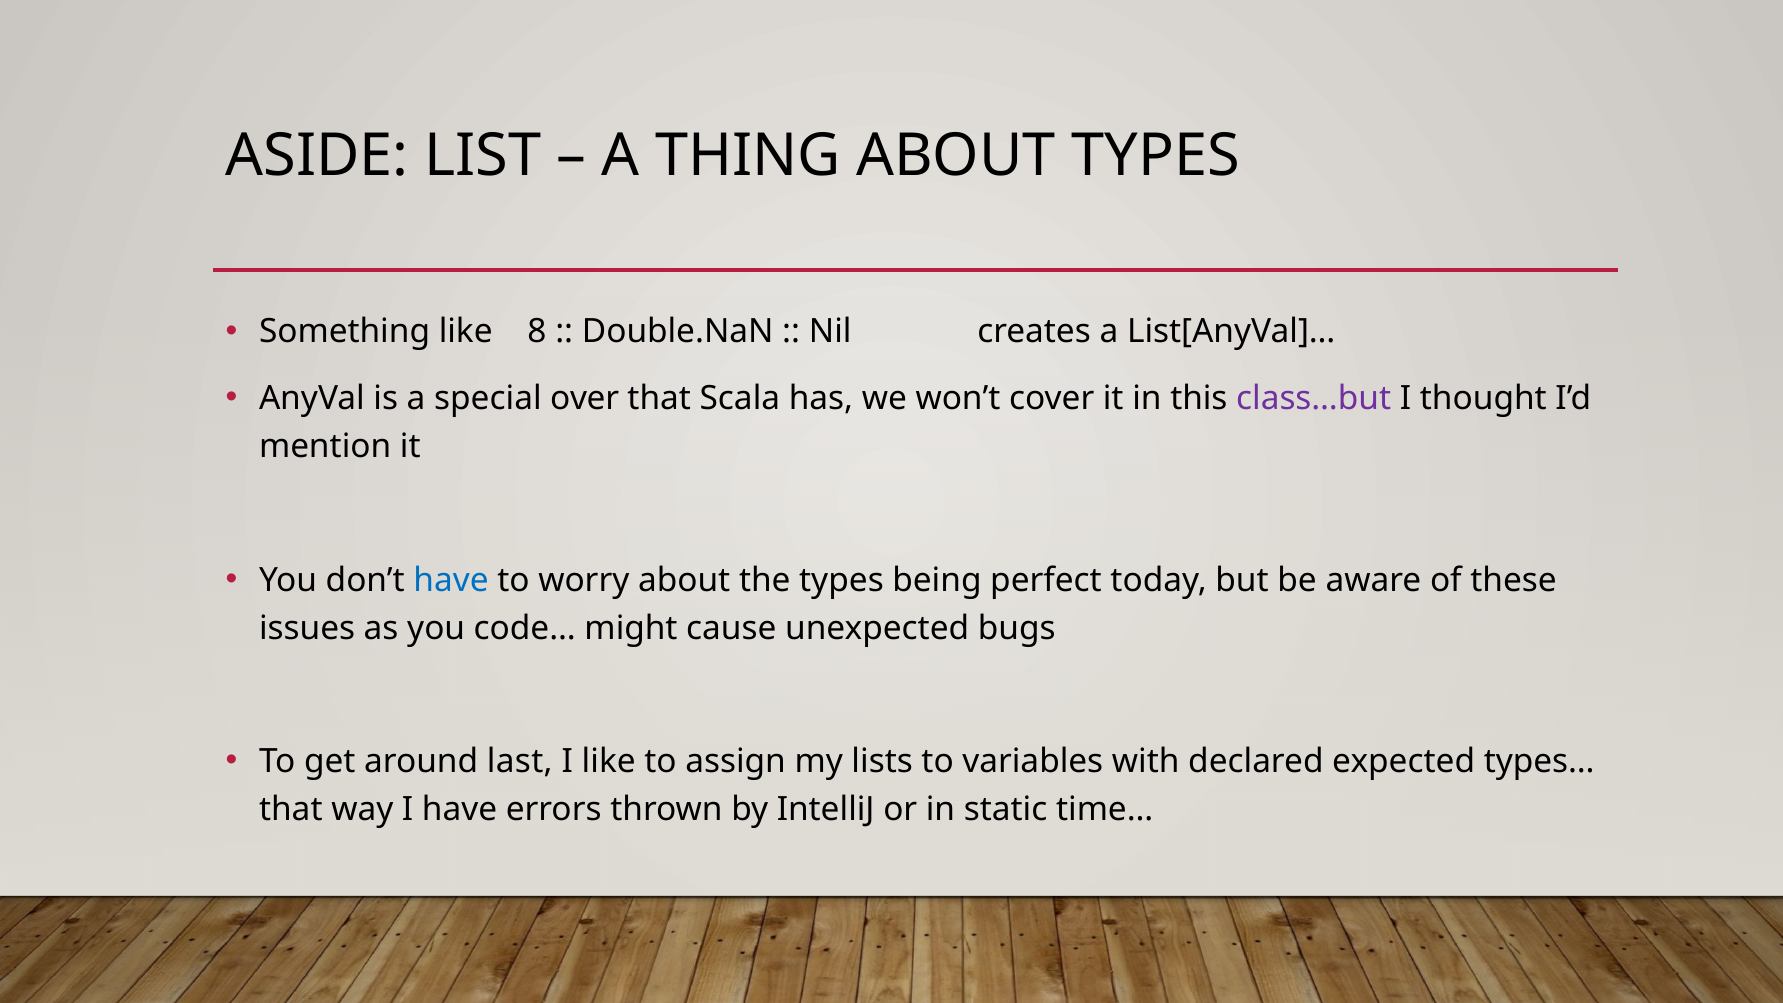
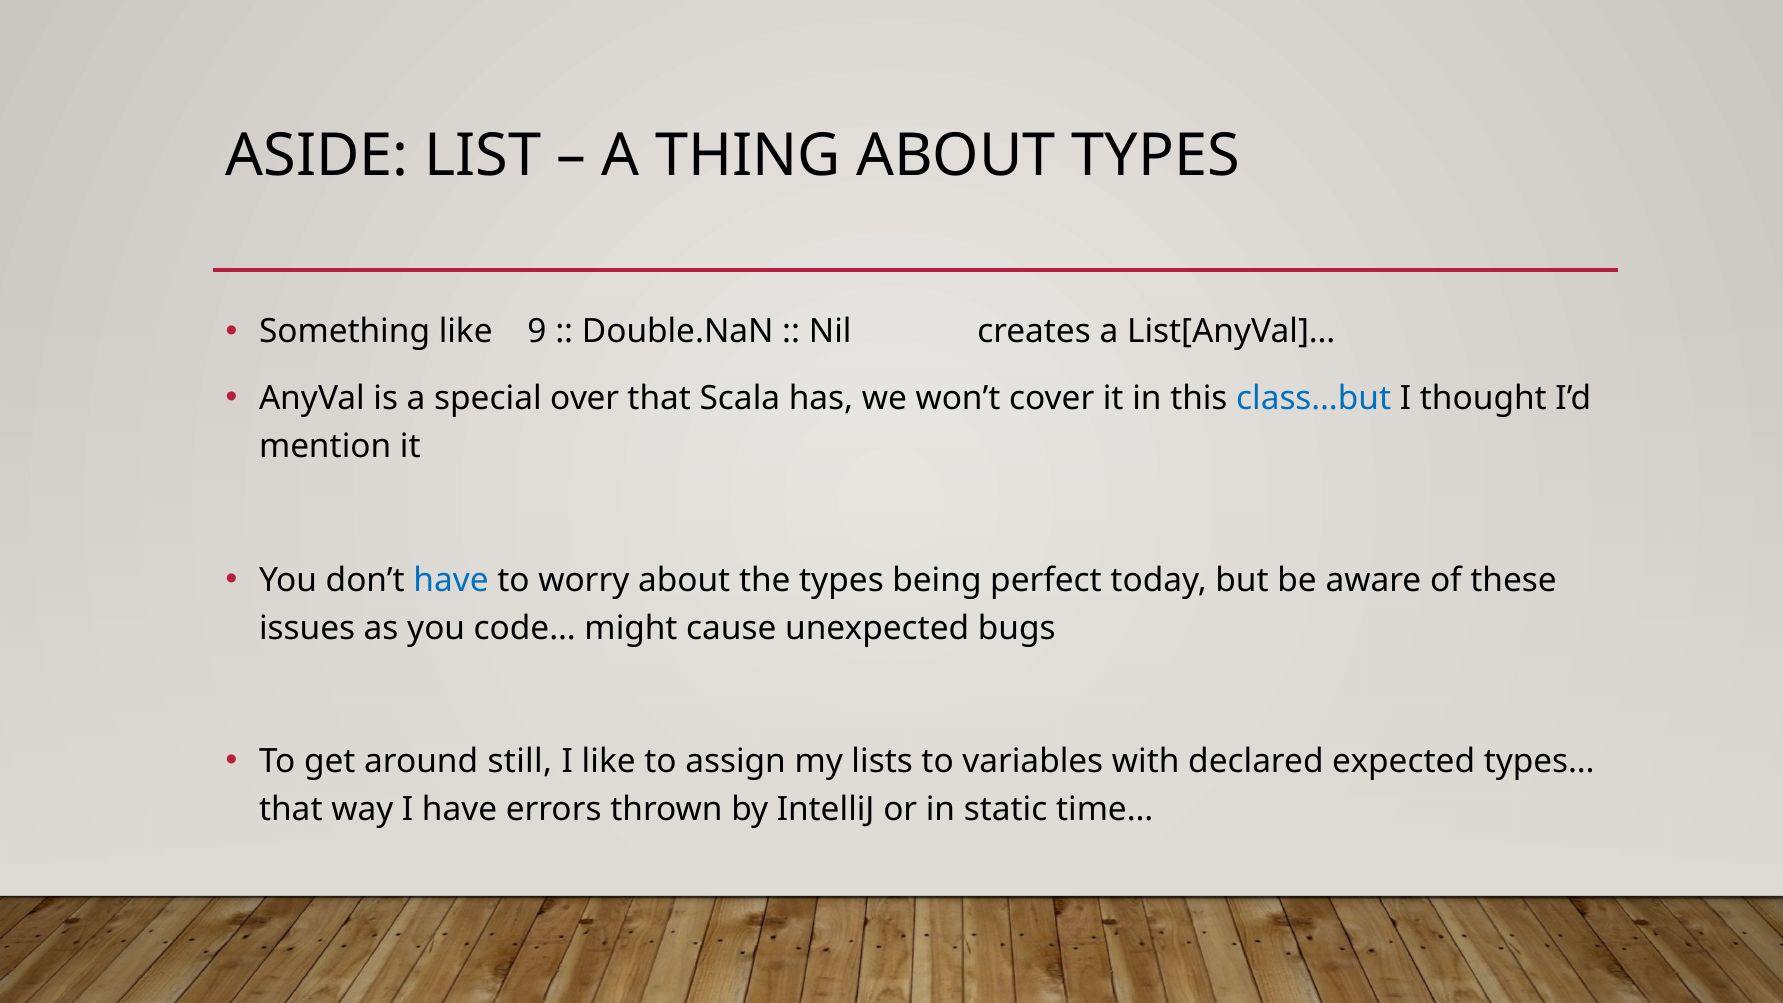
8: 8 -> 9
class…but colour: purple -> blue
last: last -> still
